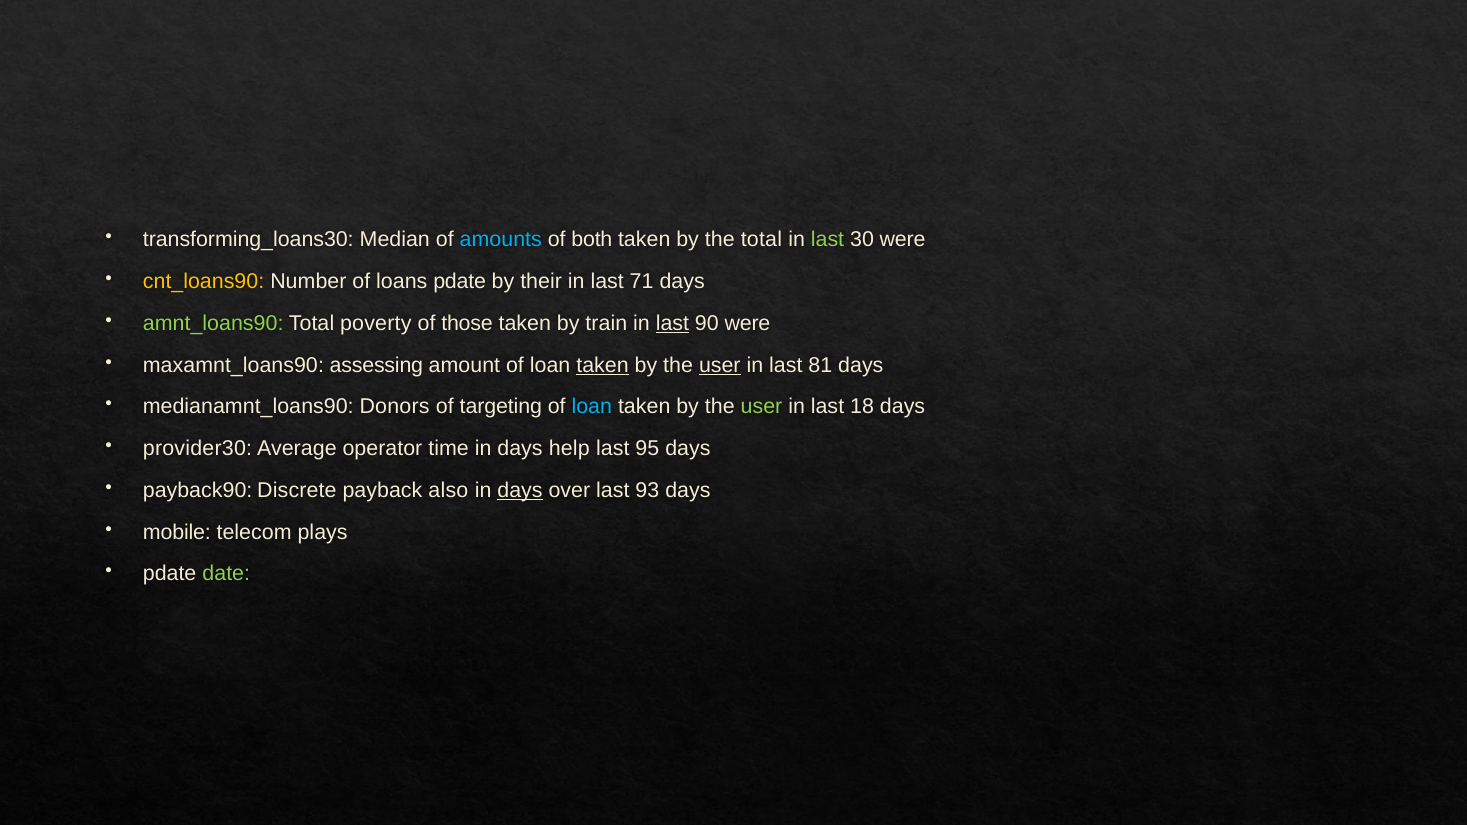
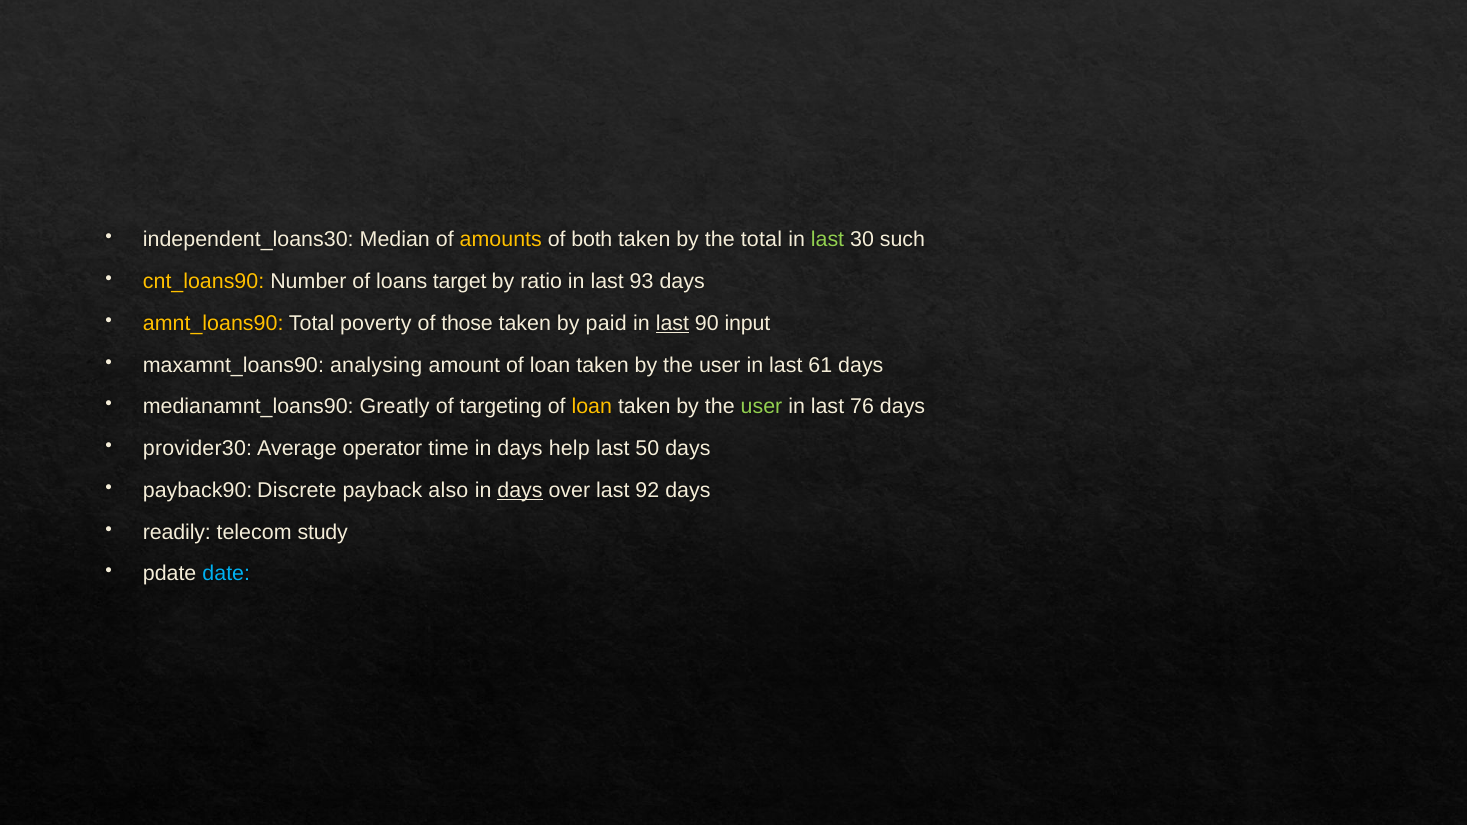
transforming_loans30: transforming_loans30 -> independent_loans30
amounts colour: light blue -> yellow
30 were: were -> such
loans pdate: pdate -> target
their: their -> ratio
71: 71 -> 93
amnt_loans90 colour: light green -> yellow
train: train -> paid
90 were: were -> input
assessing: assessing -> analysing
taken at (603, 365) underline: present -> none
user at (720, 365) underline: present -> none
81: 81 -> 61
Donors: Donors -> Greatly
loan at (592, 407) colour: light blue -> yellow
18: 18 -> 76
95: 95 -> 50
93: 93 -> 92
mobile: mobile -> readily
plays: plays -> study
date colour: light green -> light blue
